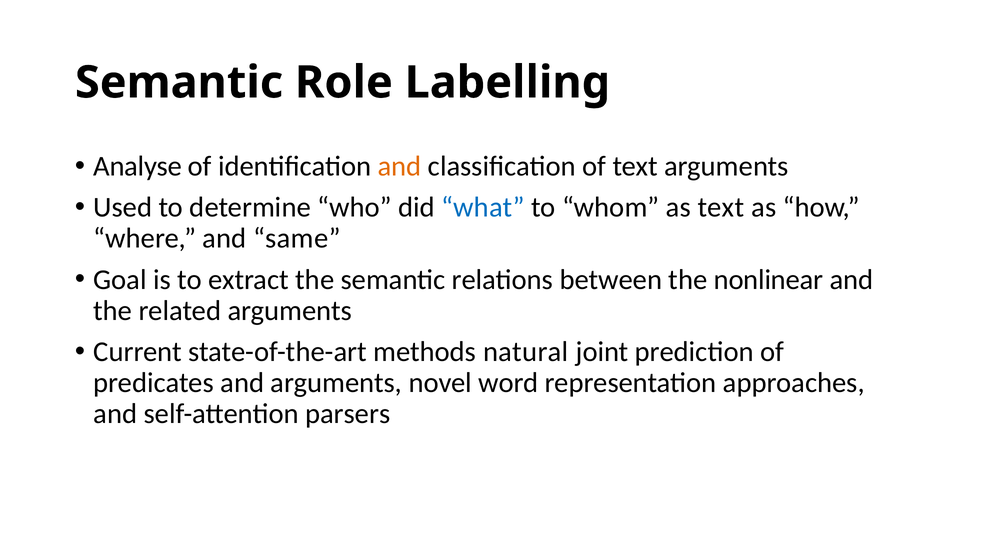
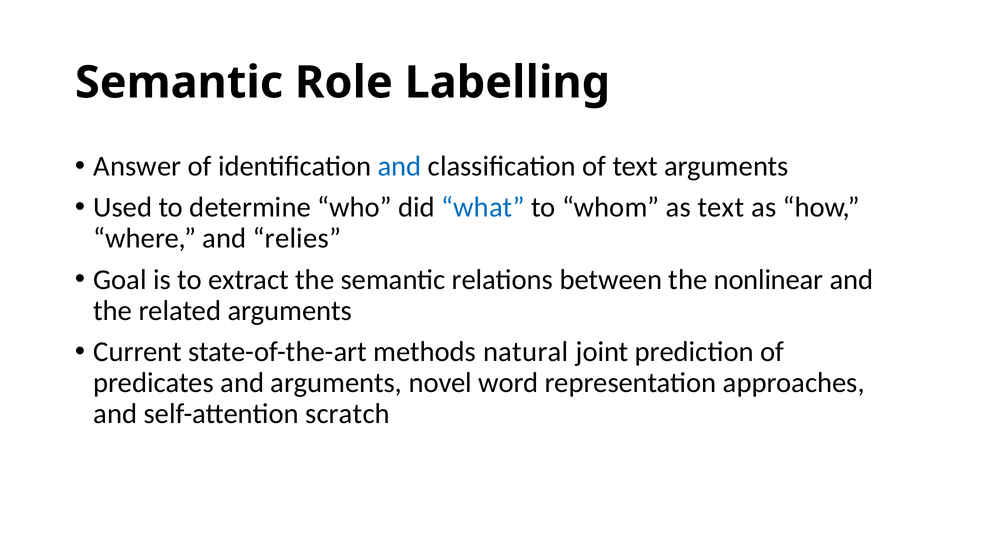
Analyse: Analyse -> Answer
and at (400, 166) colour: orange -> blue
same: same -> relies
parsers: parsers -> scratch
